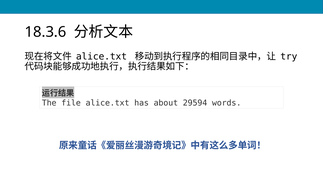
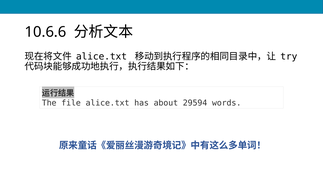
18.3.6: 18.3.6 -> 10.6.6
